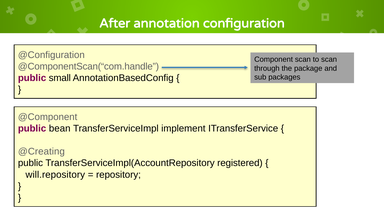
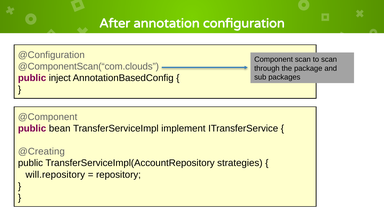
@ComponentScan(“com.handle: @ComponentScan(“com.handle -> @ComponentScan(“com.clouds
small: small -> inject
registered: registered -> strategies
